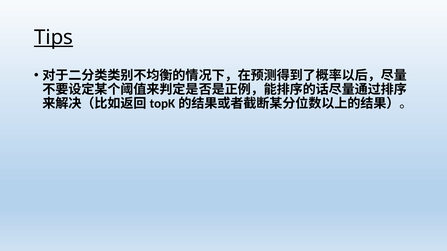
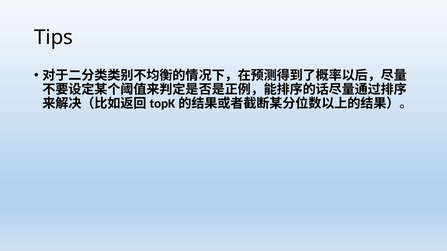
Tips underline: present -> none
